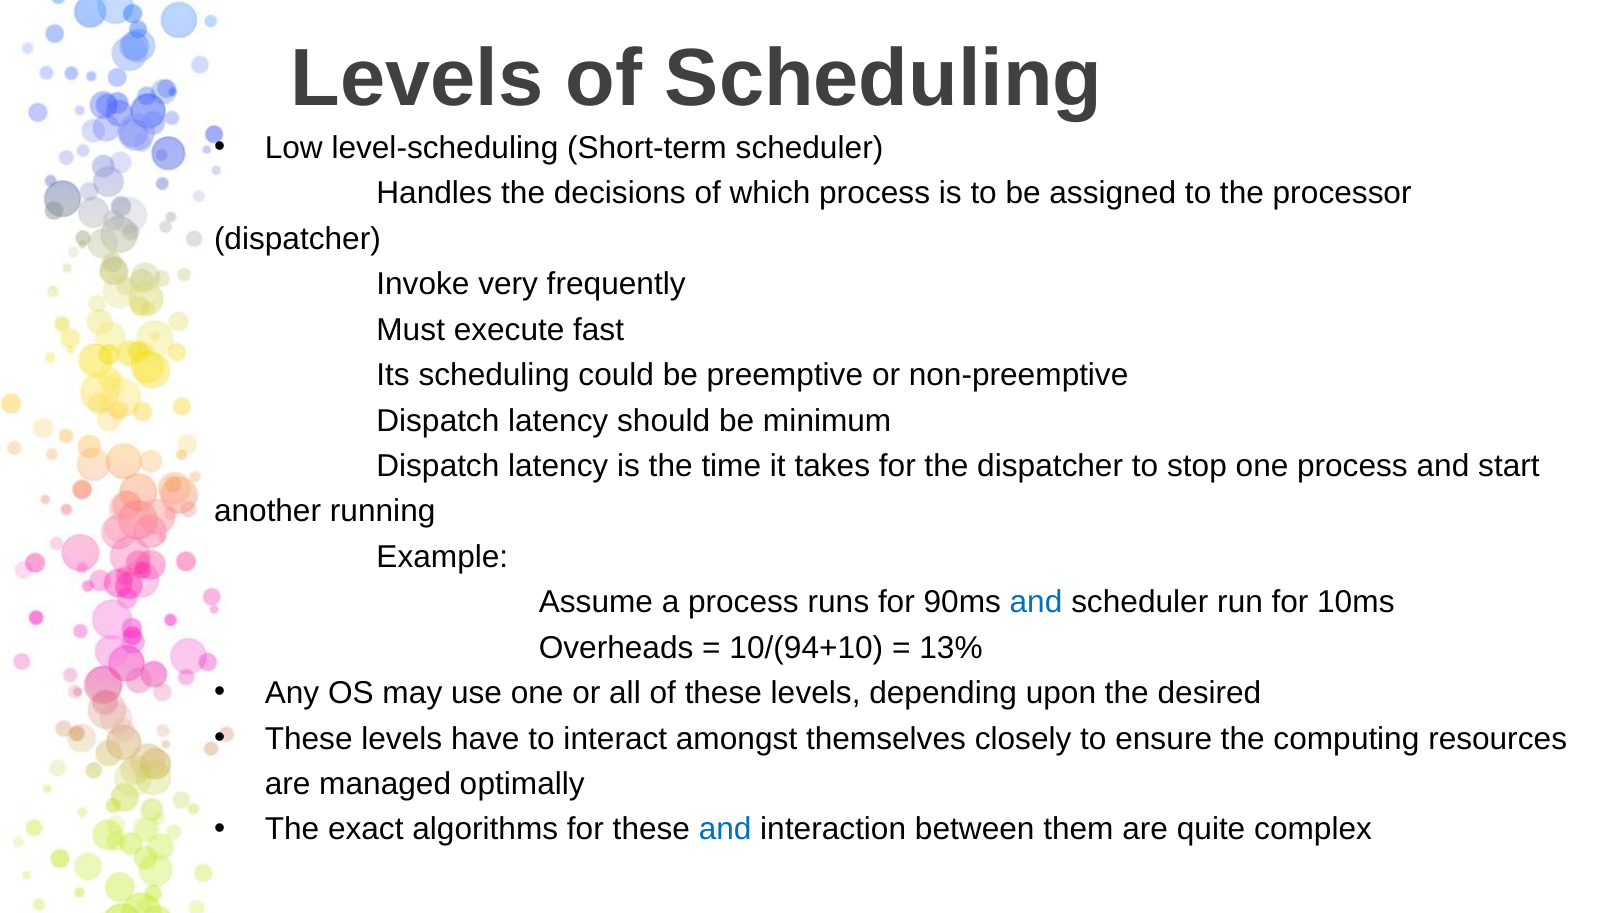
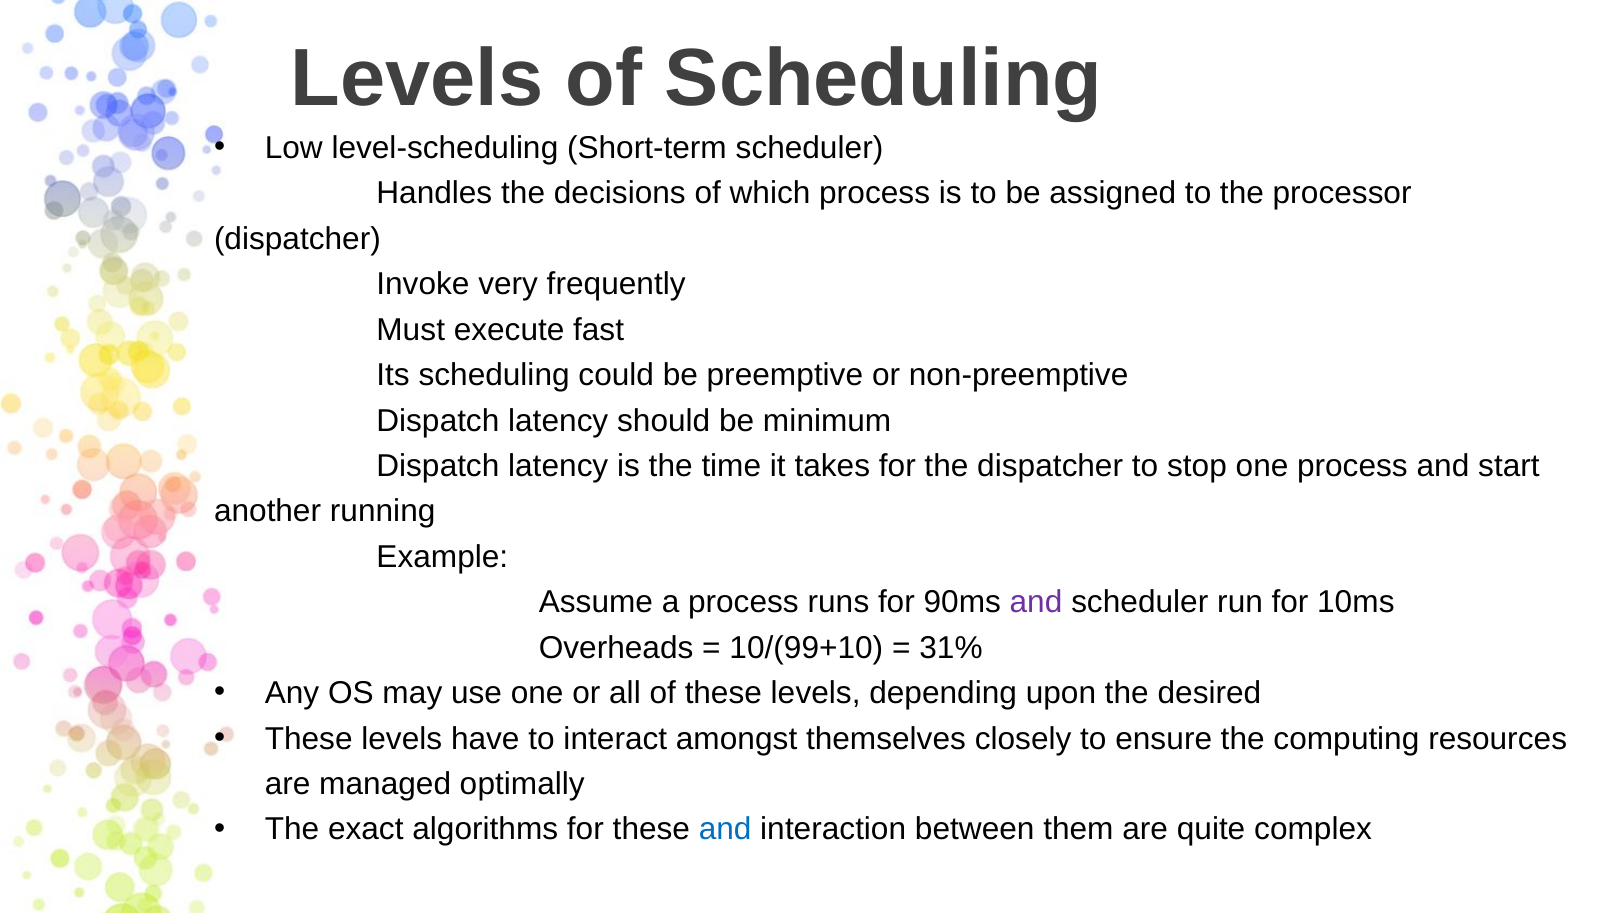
and at (1036, 603) colour: blue -> purple
10/(94+10: 10/(94+10 -> 10/(99+10
13%: 13% -> 31%
